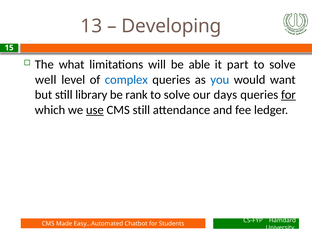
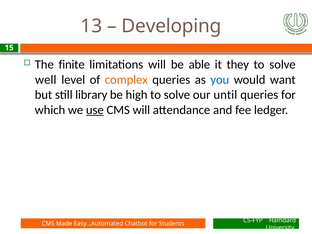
what: what -> finite
part: part -> they
complex colour: blue -> orange
rank: rank -> high
days: days -> until
for at (288, 95) underline: present -> none
CMS still: still -> will
